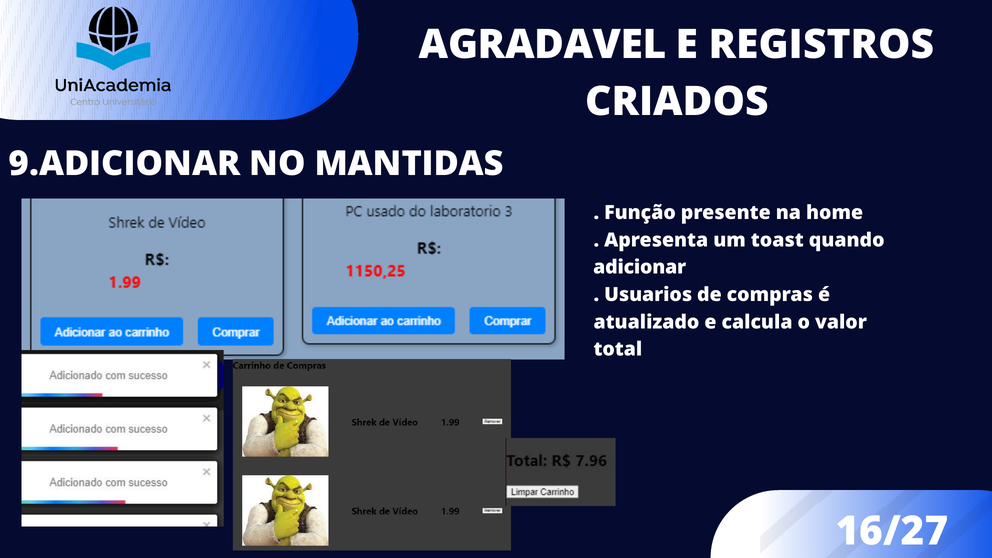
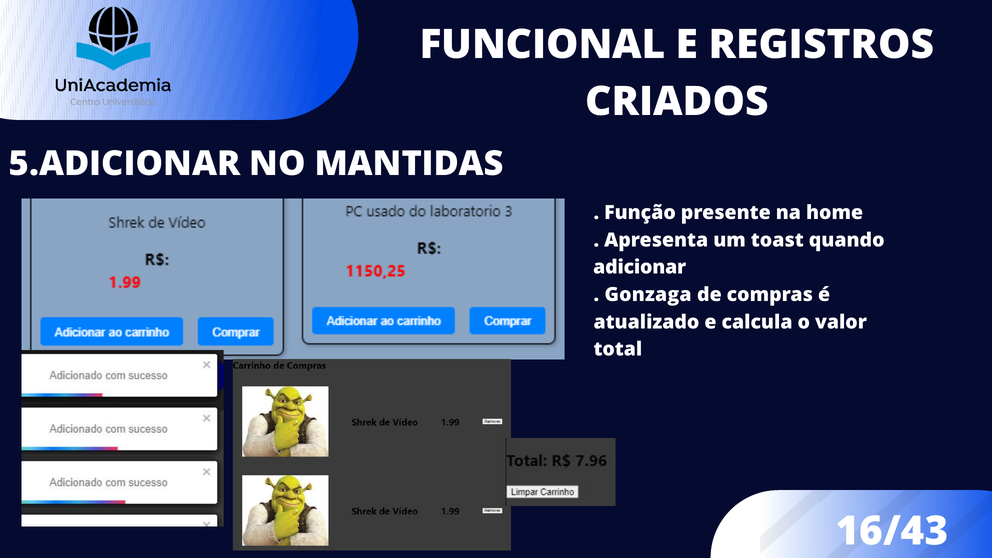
AGRADAVEL: AGRADAVEL -> FUNCIONAL
9.ADICIONAR: 9.ADICIONAR -> 5.ADICIONAR
Usuarios: Usuarios -> Gonzaga
16/27: 16/27 -> 16/43
